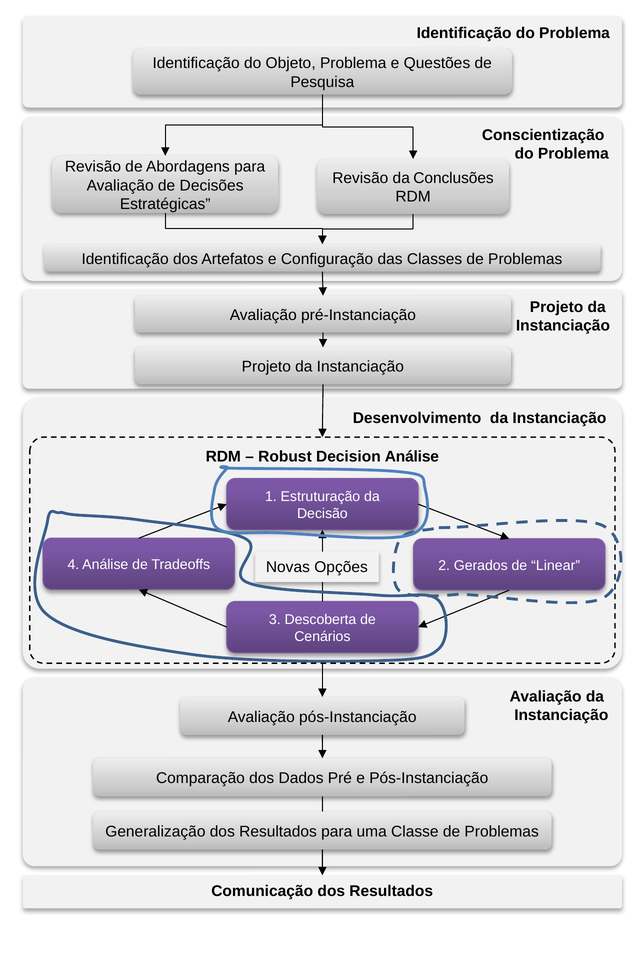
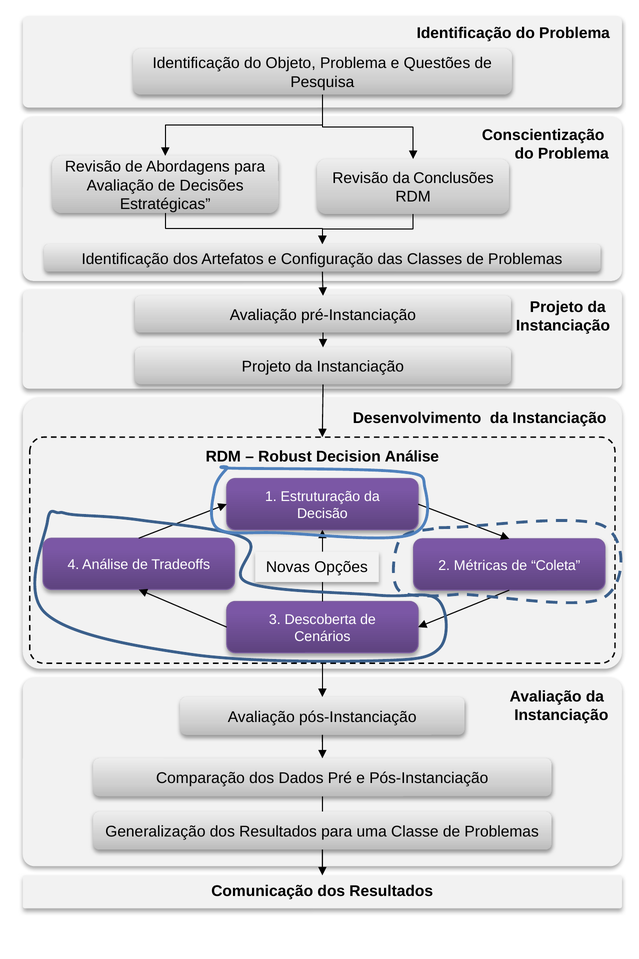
Gerados: Gerados -> Métricas
Linear: Linear -> Coleta
